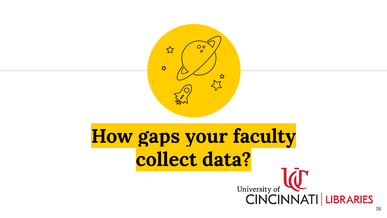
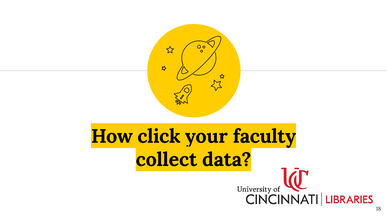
gaps: gaps -> click
